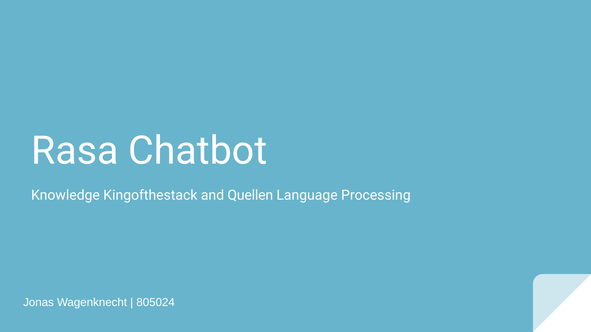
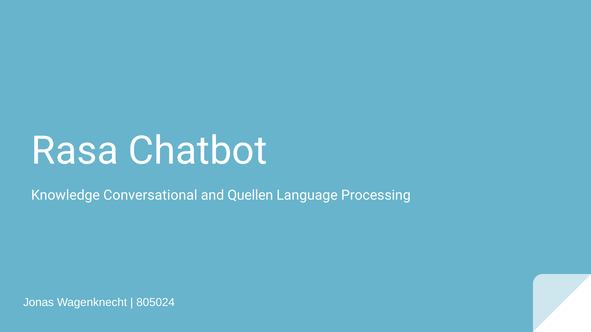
Kingofthestack: Kingofthestack -> Conversational
